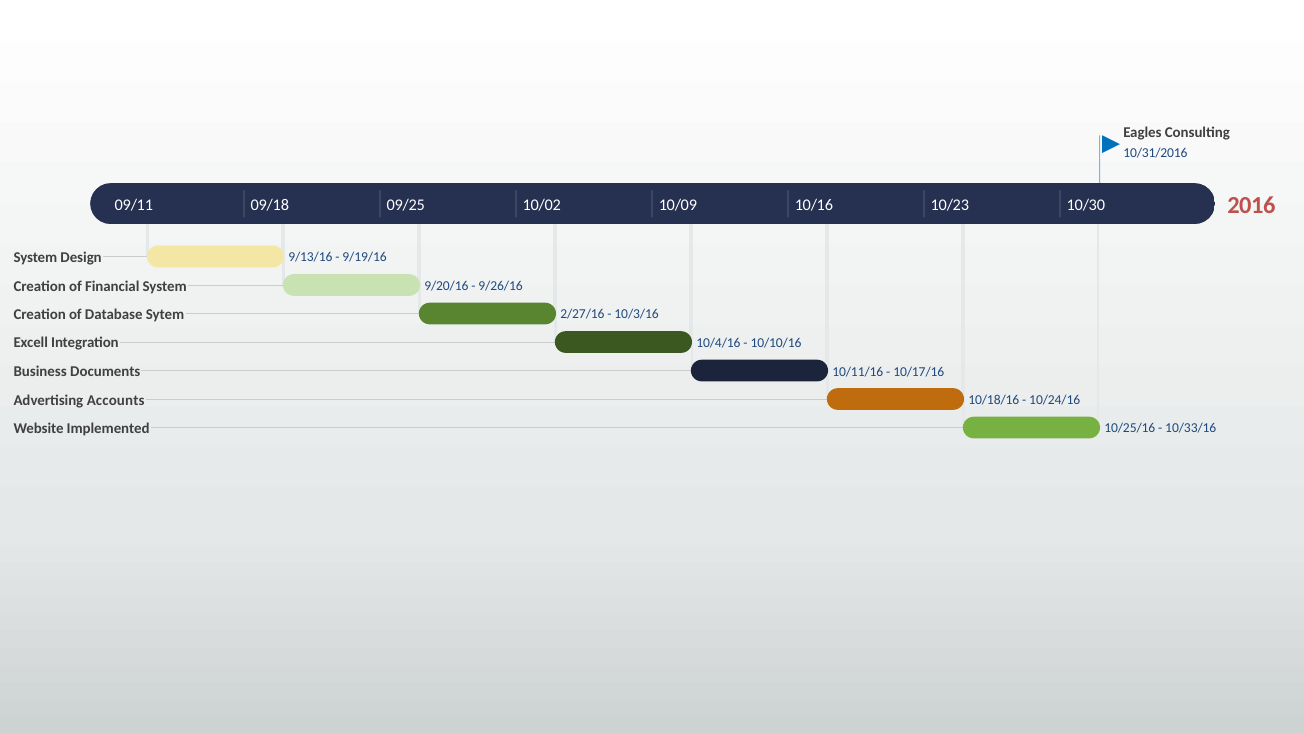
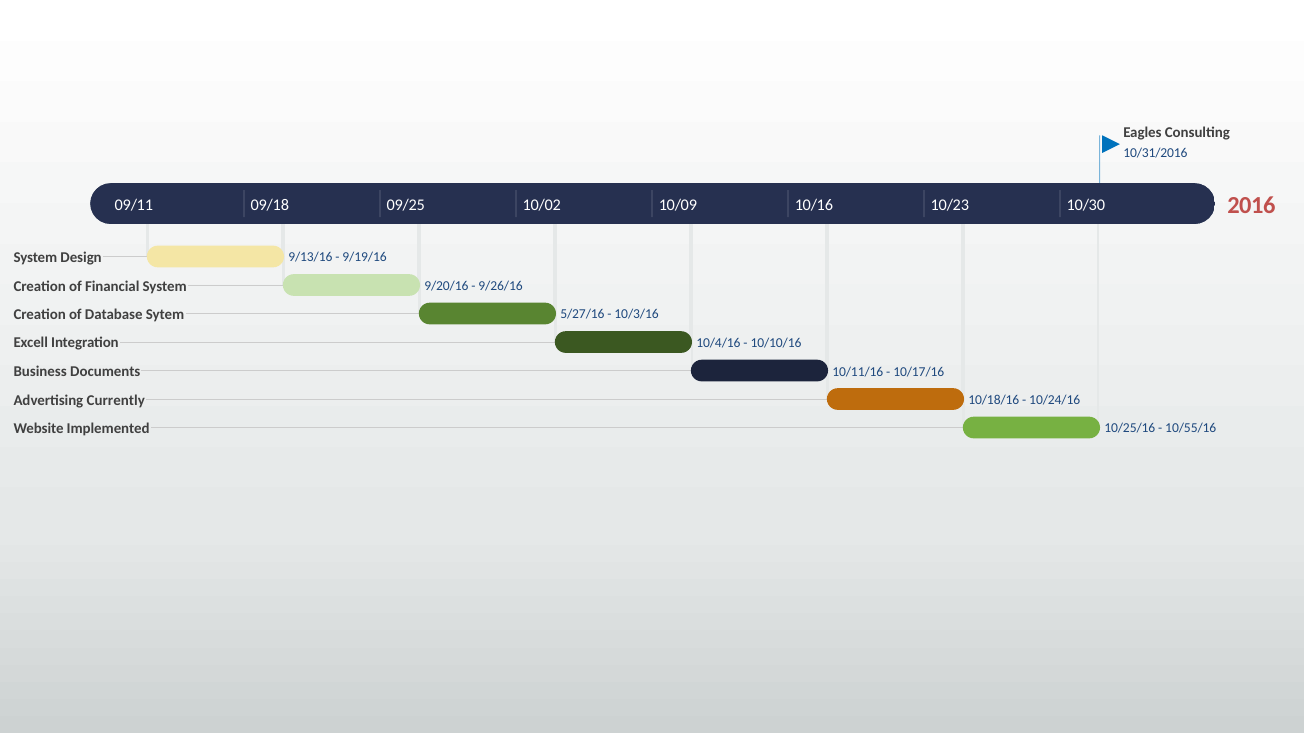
2/27/16: 2/27/16 -> 5/27/16
Accounts: Accounts -> Currently
10/33/16: 10/33/16 -> 10/55/16
